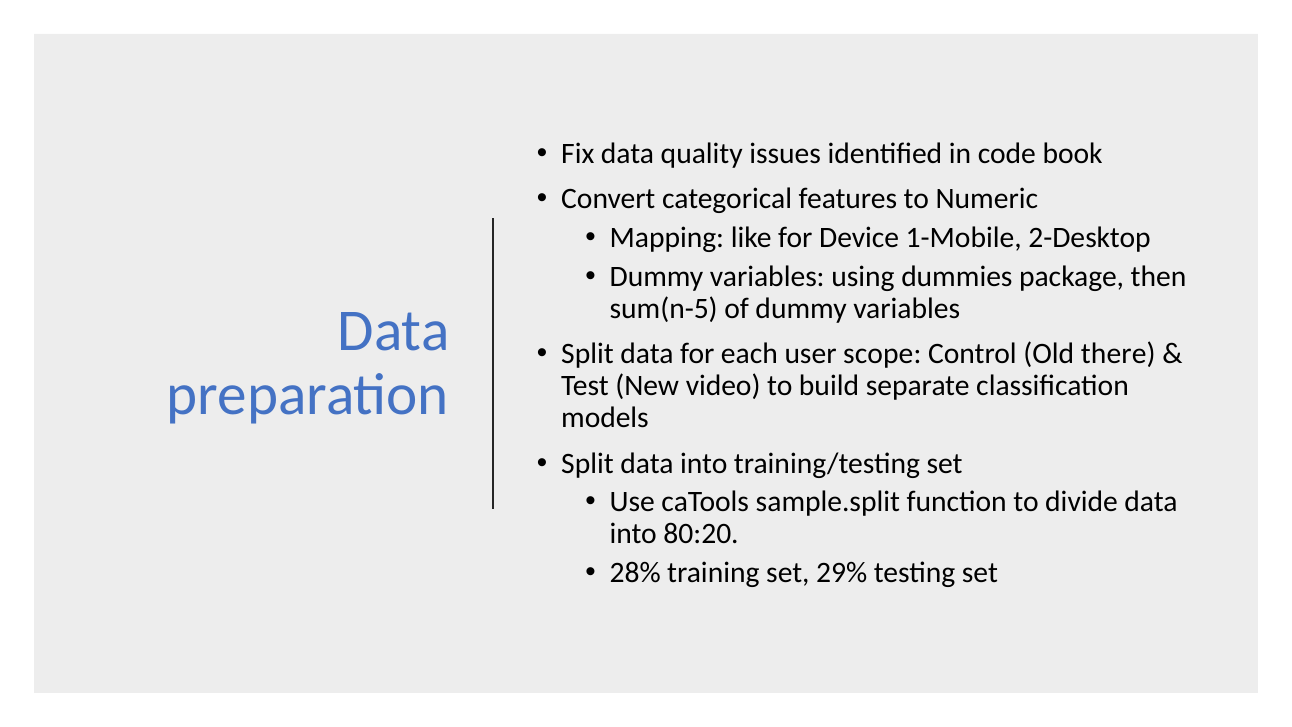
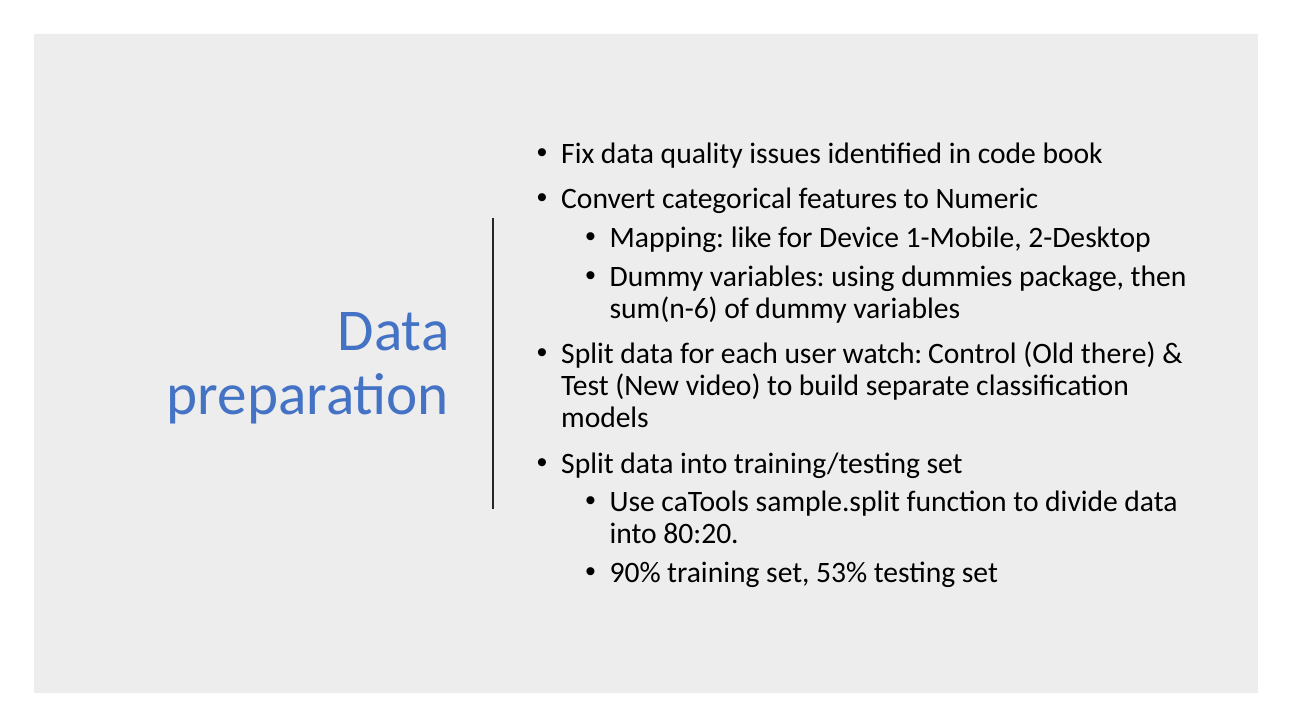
sum(n-5: sum(n-5 -> sum(n-6
scope: scope -> watch
28%: 28% -> 90%
29%: 29% -> 53%
